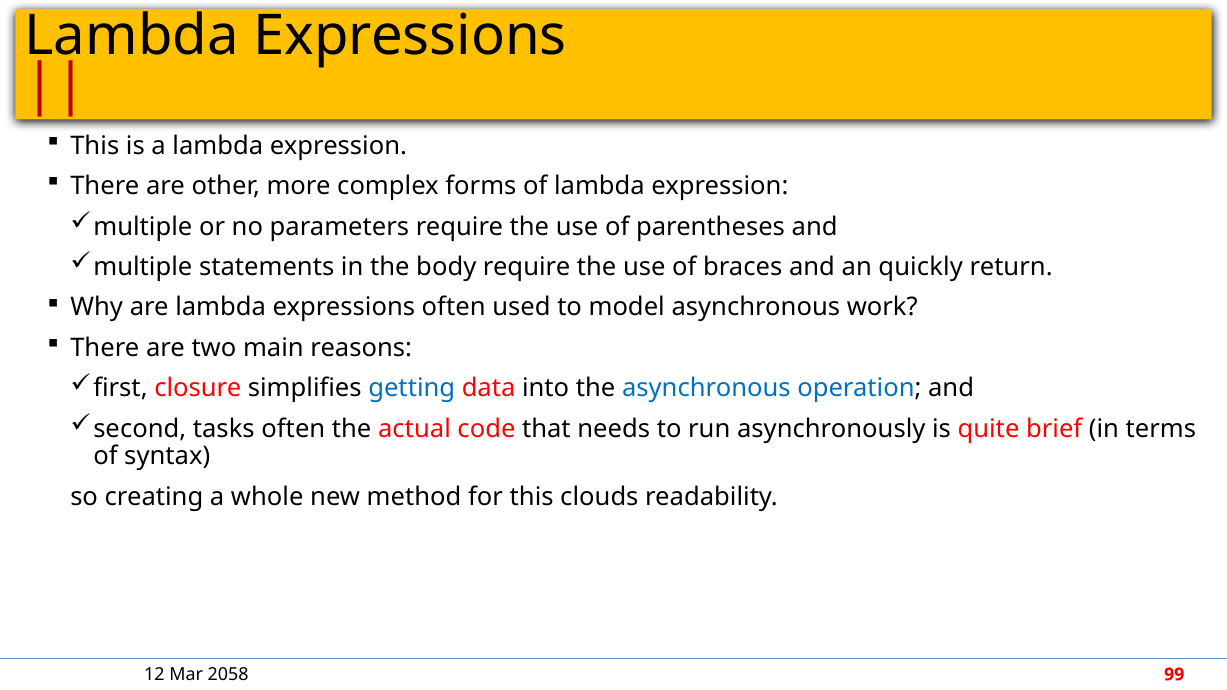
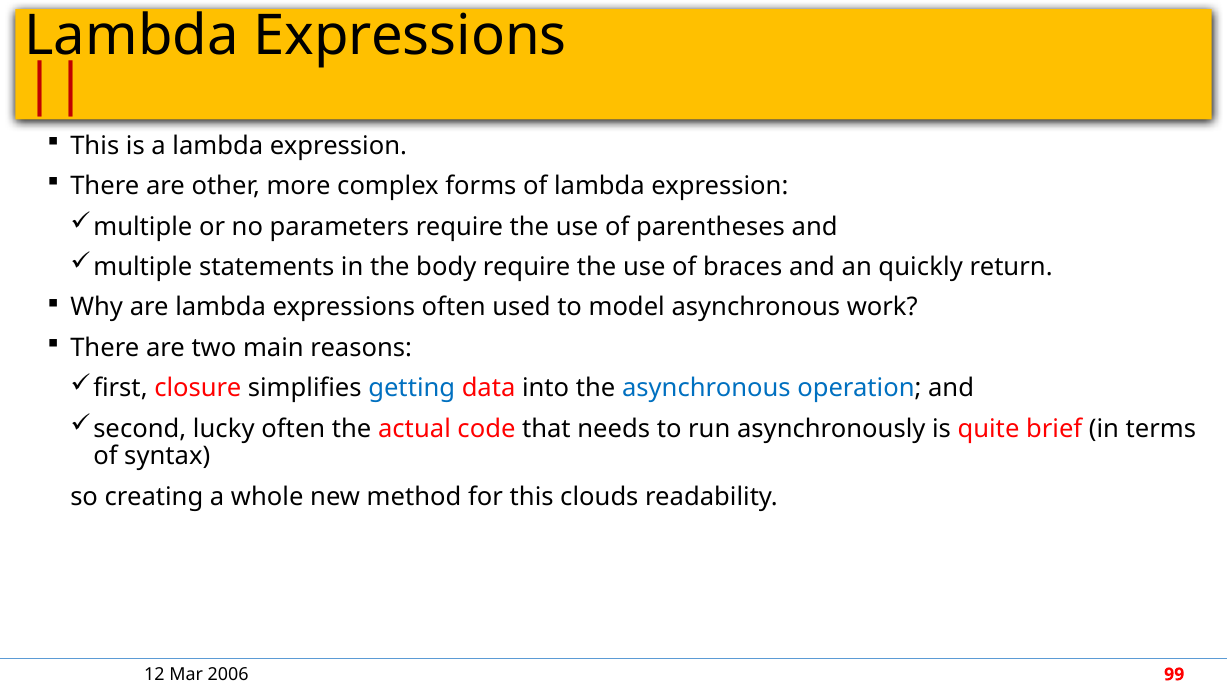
tasks: tasks -> lucky
2058: 2058 -> 2006
